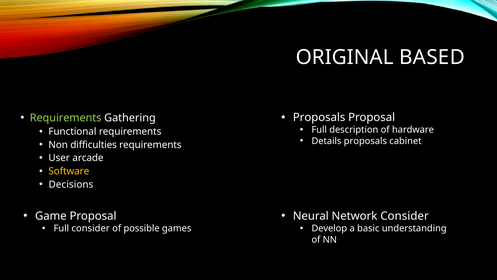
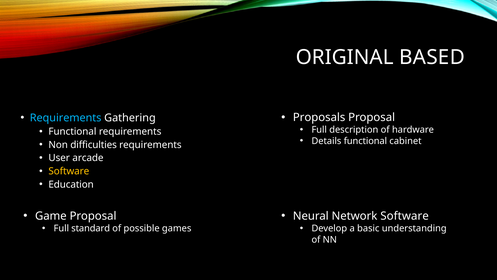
Requirements at (66, 118) colour: light green -> light blue
Details proposals: proposals -> functional
Decisions: Decisions -> Education
Network Consider: Consider -> Software
Full consider: consider -> standard
